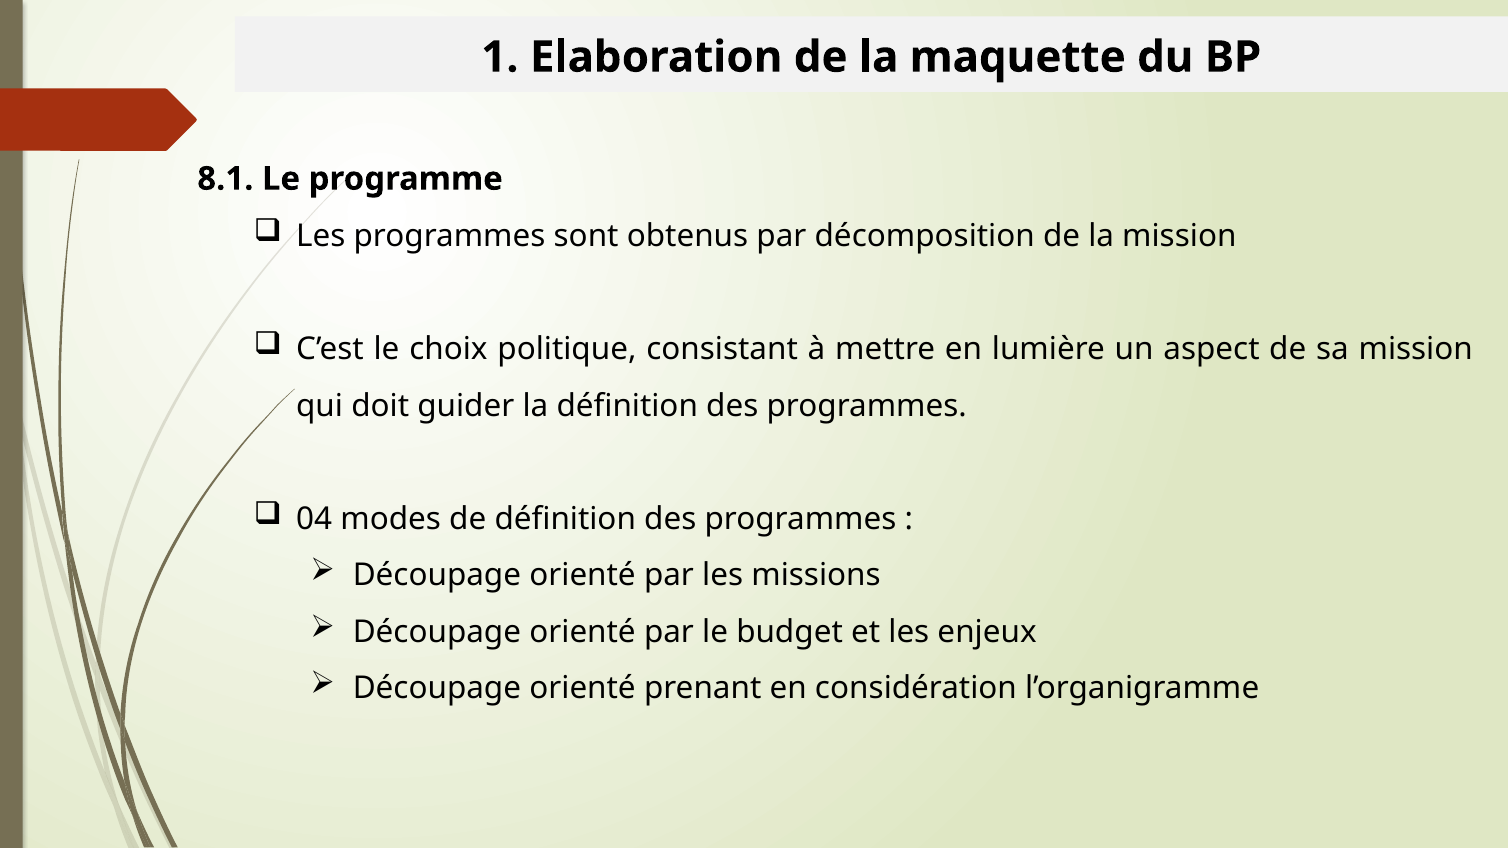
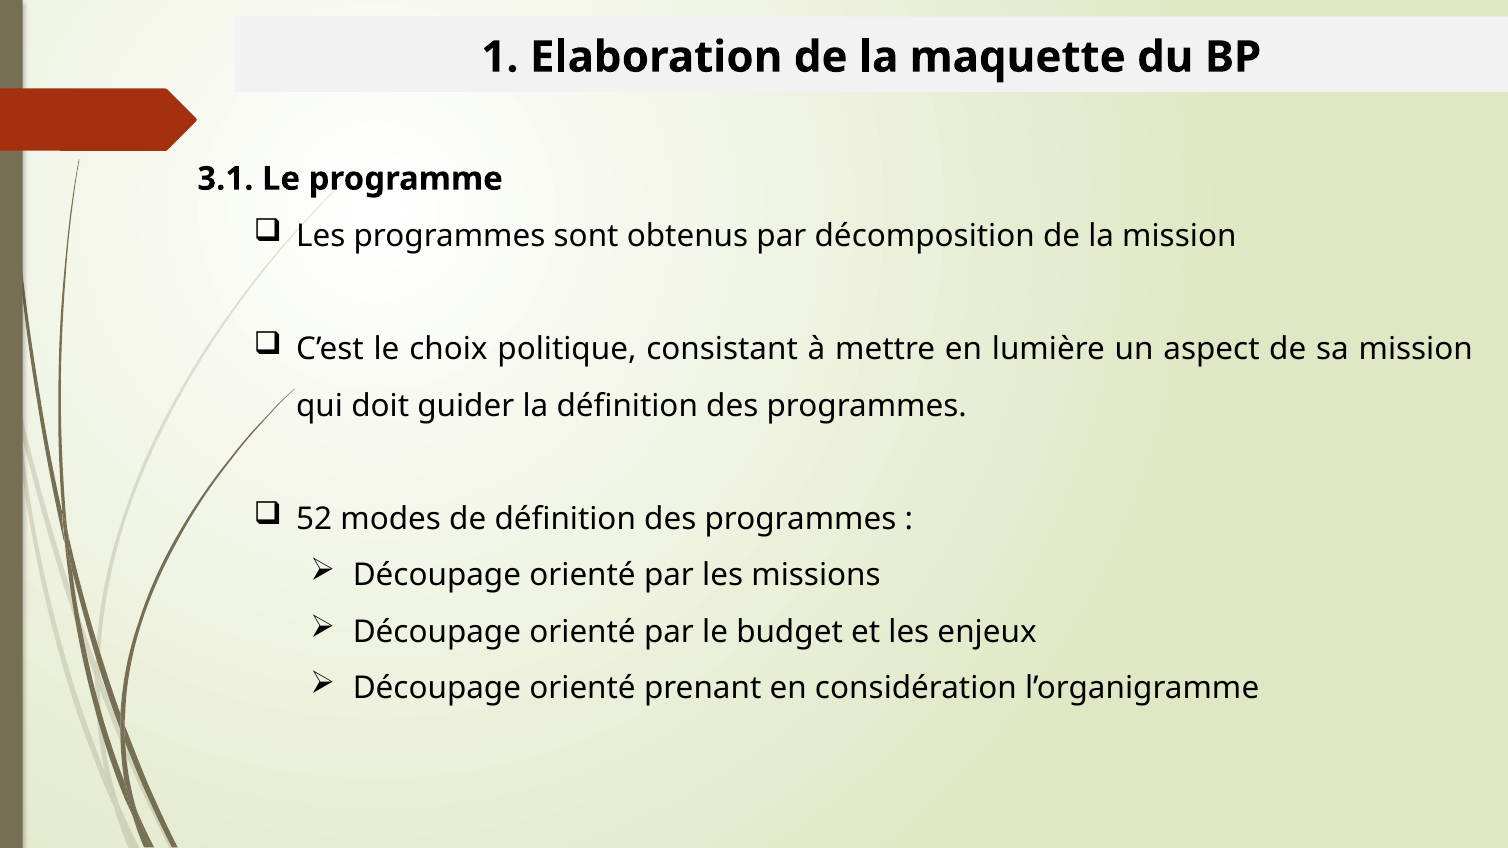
8.1: 8.1 -> 3.1
04: 04 -> 52
